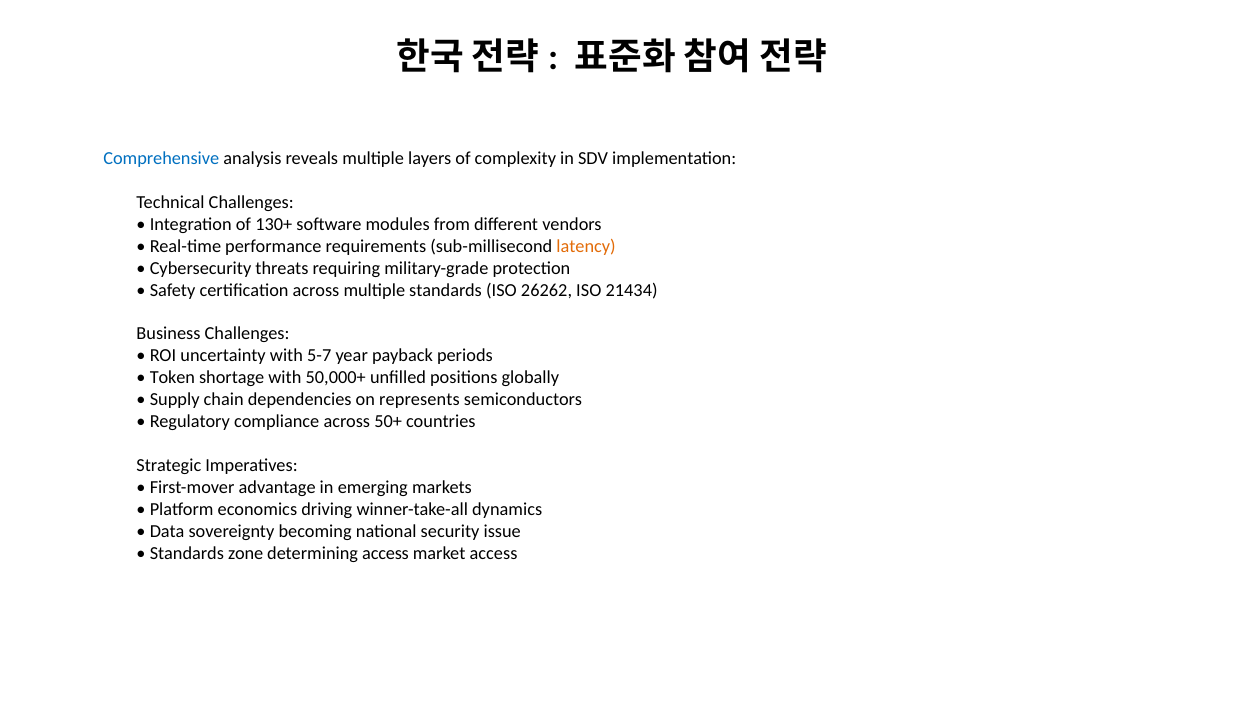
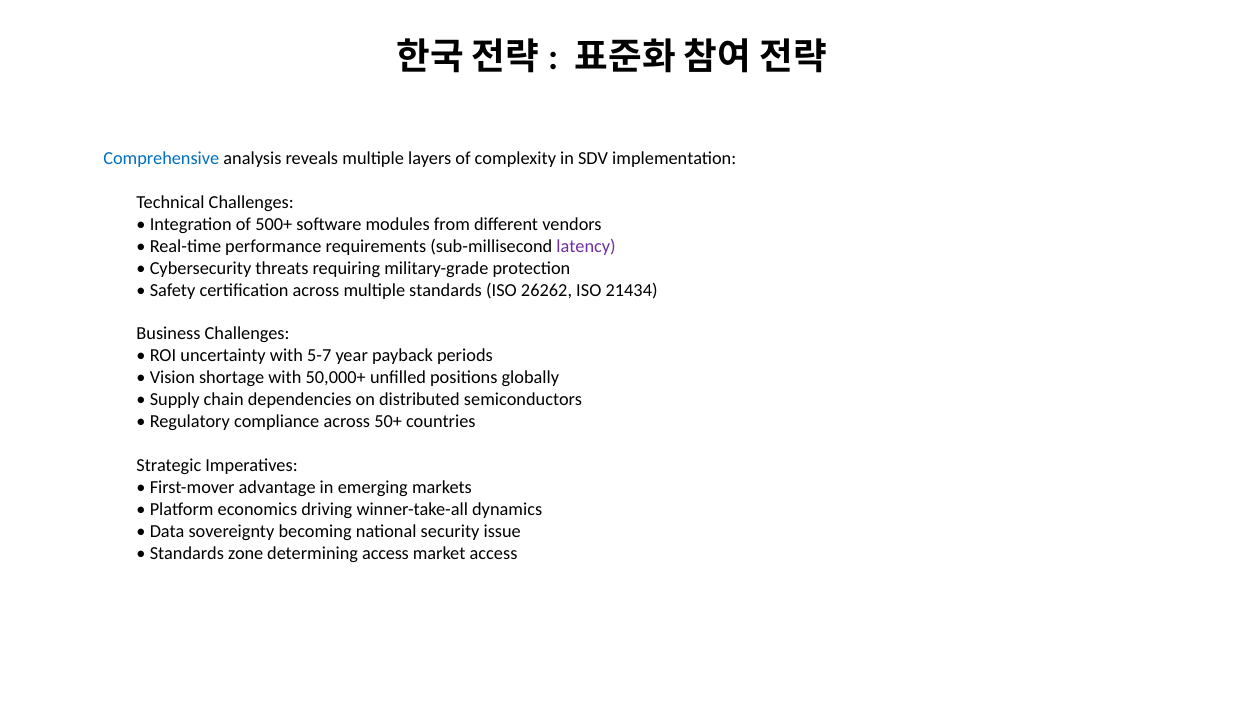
130+: 130+ -> 500+
latency colour: orange -> purple
Token: Token -> Vision
represents: represents -> distributed
